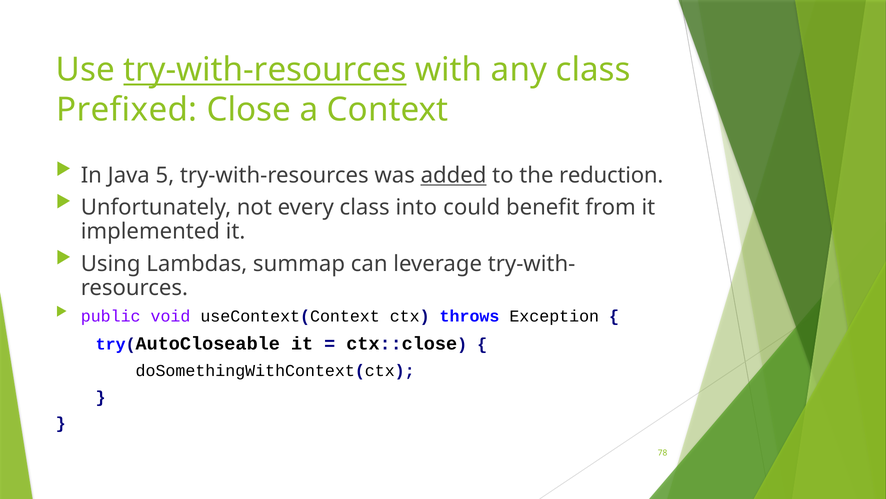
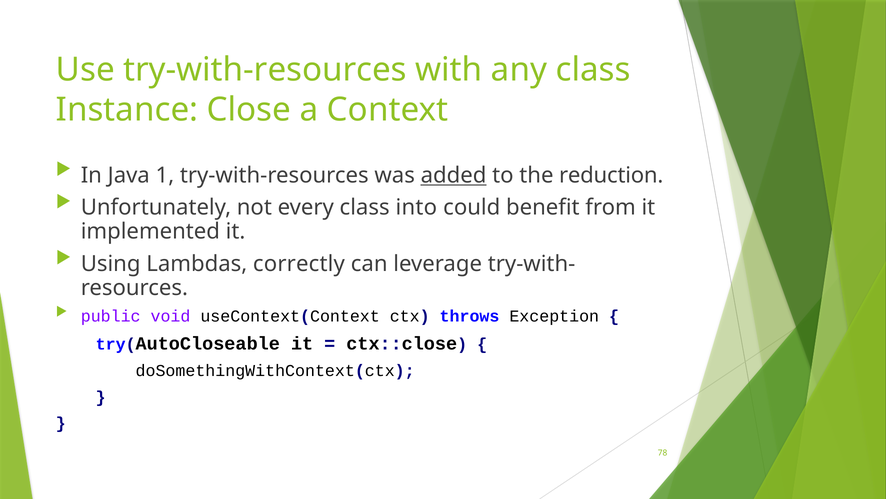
try-with-resources at (265, 70) underline: present -> none
Prefixed: Prefixed -> Instance
5: 5 -> 1
summap: summap -> correctly
